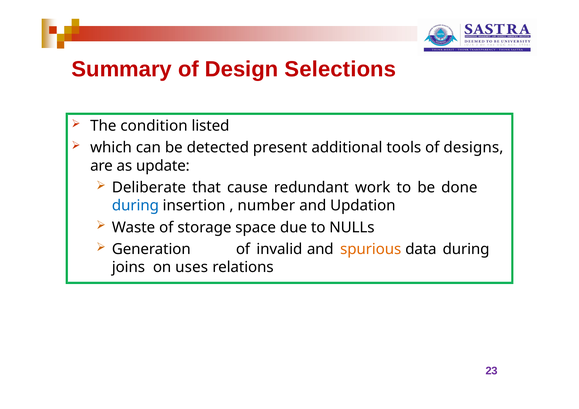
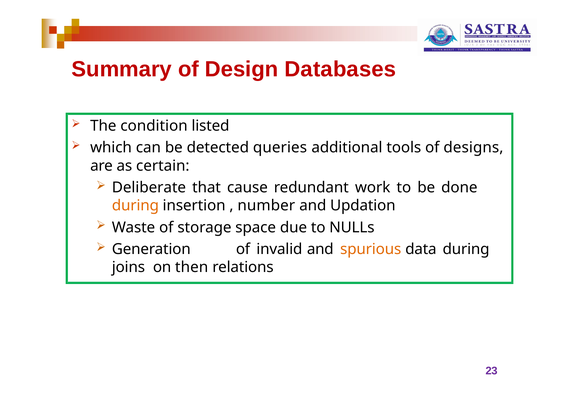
Selections: Selections -> Databases
present: present -> queries
update: update -> certain
during at (135, 206) colour: blue -> orange
uses: uses -> then
